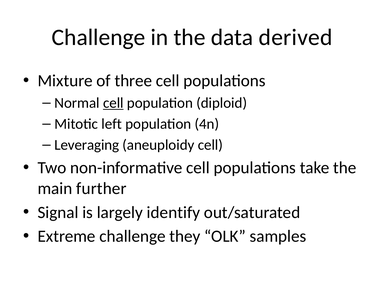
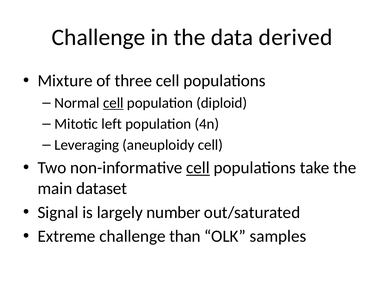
cell at (198, 168) underline: none -> present
further: further -> dataset
identify: identify -> number
they: they -> than
